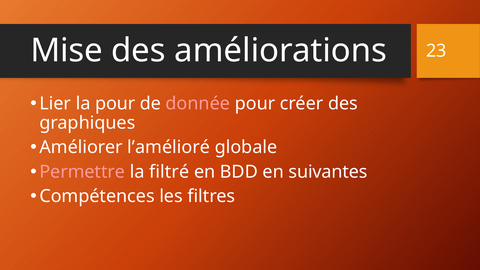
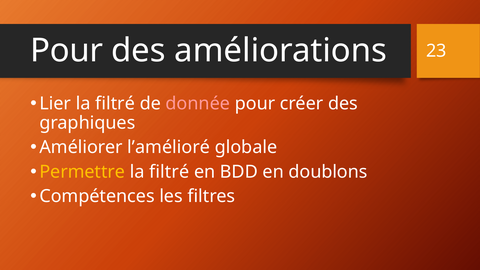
Mise at (67, 51): Mise -> Pour
Lier la pour: pour -> filtré
Permettre colour: pink -> yellow
suivantes: suivantes -> doublons
